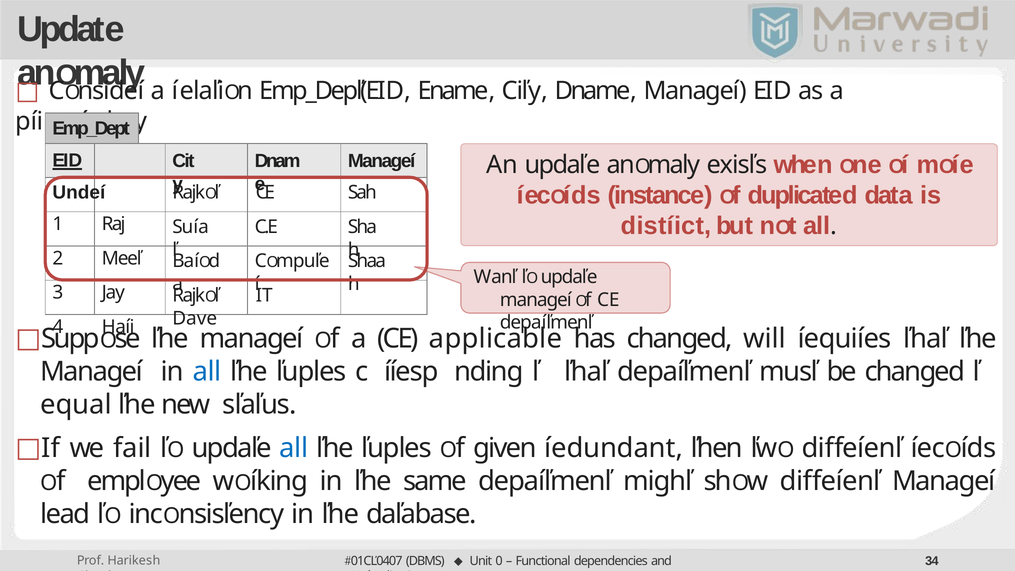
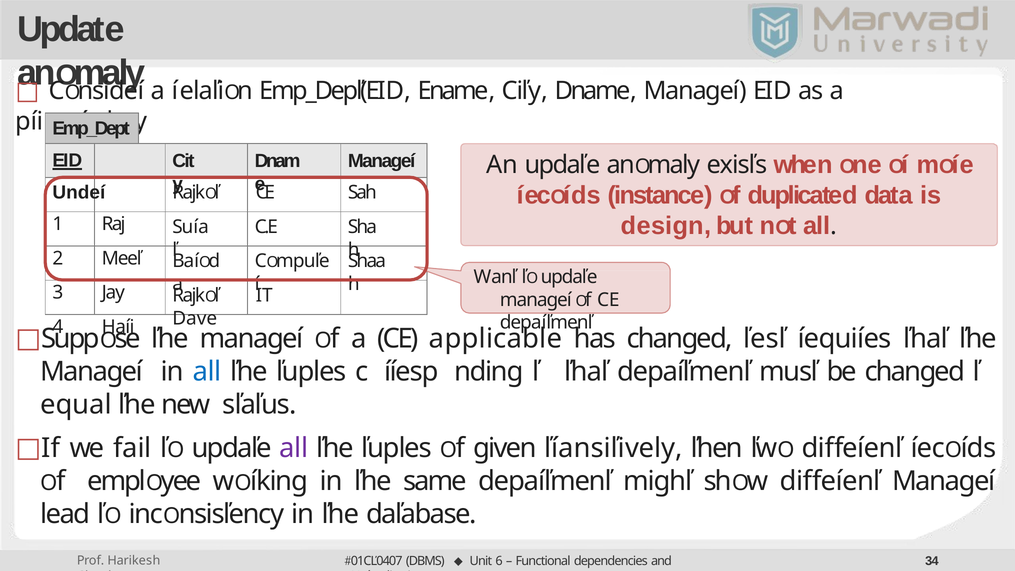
distíict: distíict -> design
will: will -> ľesľ
all at (294, 448) colour: blue -> purple
íedundant: íedundant -> ľíansiľively
0: 0 -> 6
